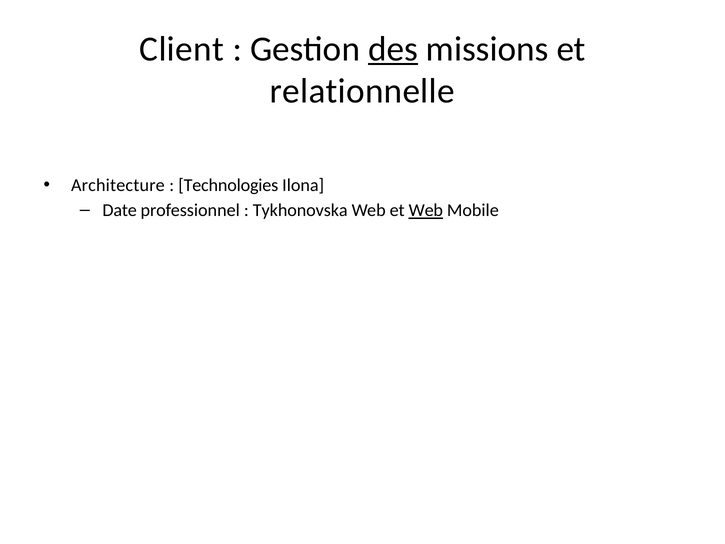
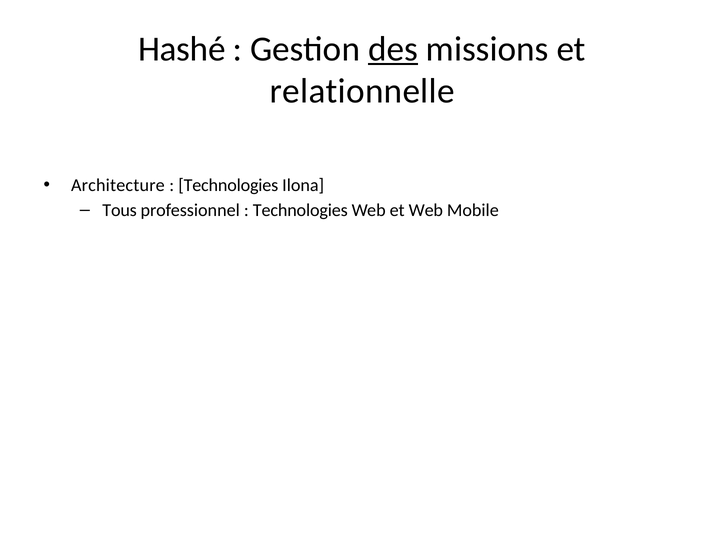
Client: Client -> Hashé
Date: Date -> Tous
Tykhonovska at (300, 210): Tykhonovska -> Technologies
Web at (426, 210) underline: present -> none
